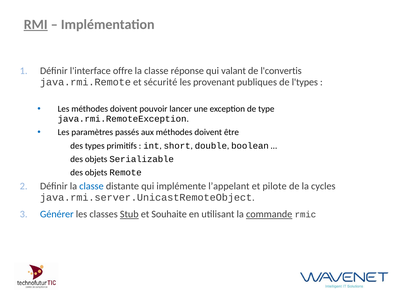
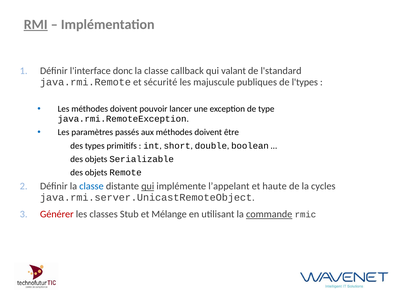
offre: offre -> donc
réponse: réponse -> callback
l'convertis: l'convertis -> l'standard
provenant: provenant -> majuscule
qui at (148, 186) underline: none -> present
pilote: pilote -> haute
Générer colour: blue -> red
Stub underline: present -> none
Souhaite: Souhaite -> Mélange
